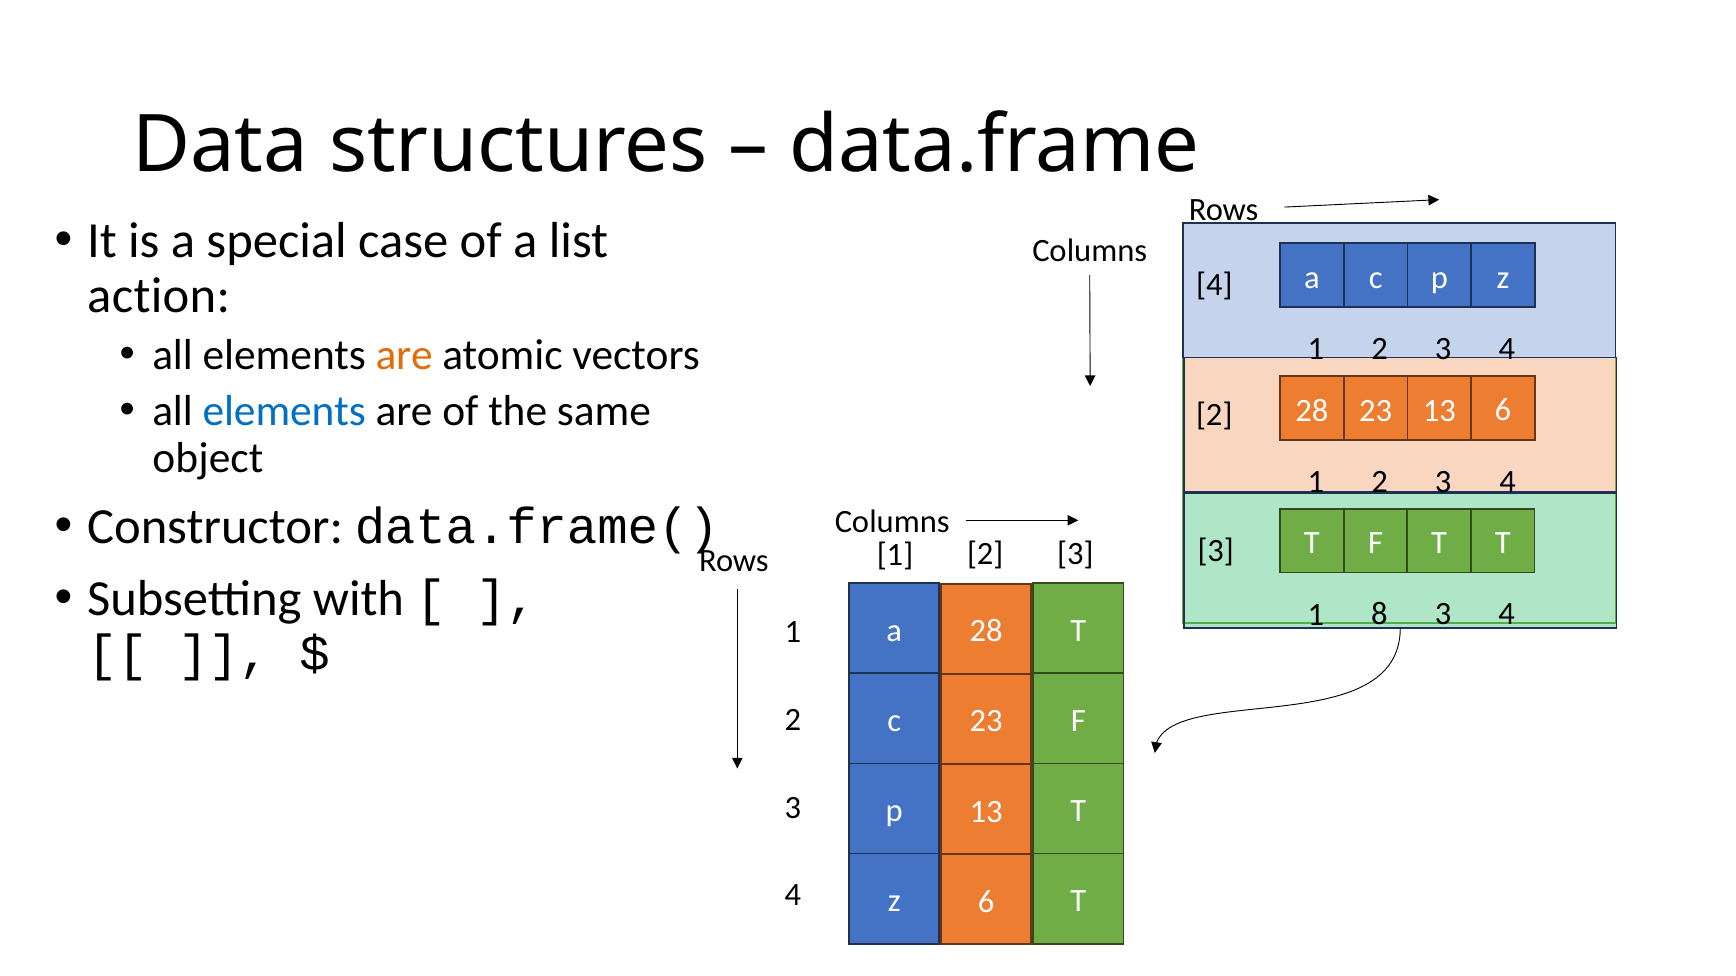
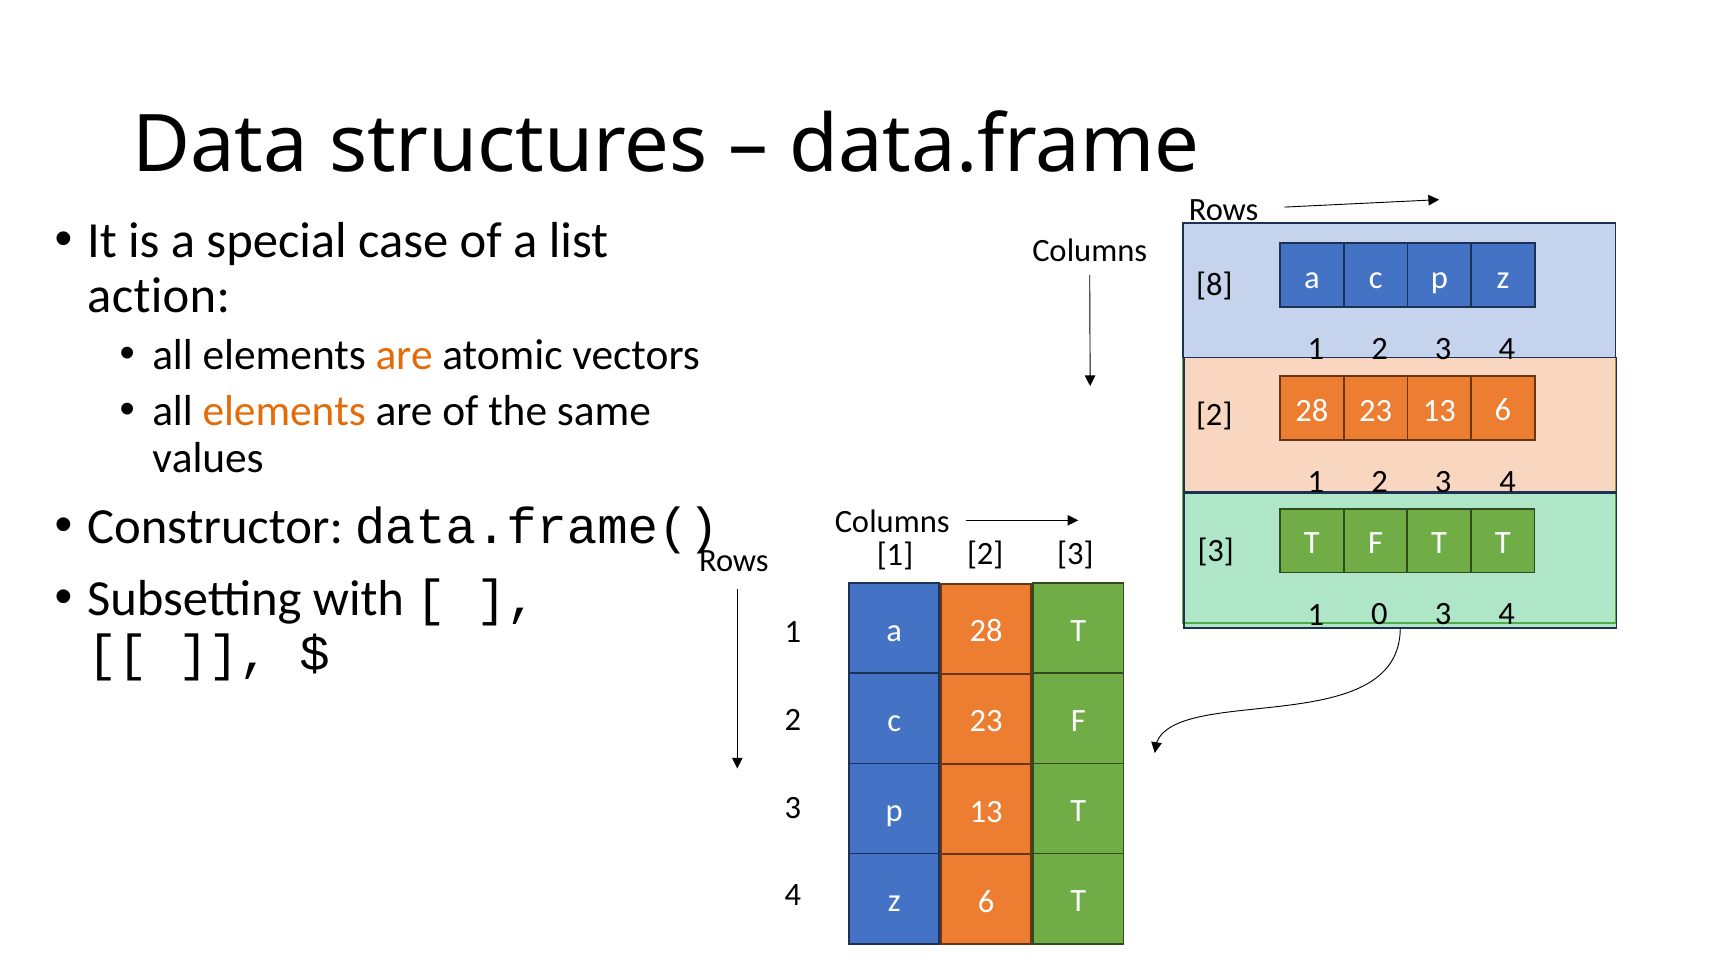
4 at (1214, 285): 4 -> 8
elements at (284, 411) colour: blue -> orange
object: object -> values
8: 8 -> 0
